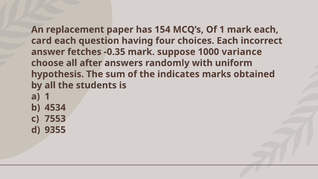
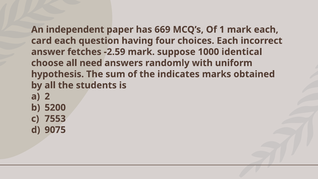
replacement: replacement -> independent
154: 154 -> 669
-0.35: -0.35 -> -2.59
variance: variance -> identical
after: after -> need
1 at (47, 96): 1 -> 2
4534: 4534 -> 5200
9355: 9355 -> 9075
